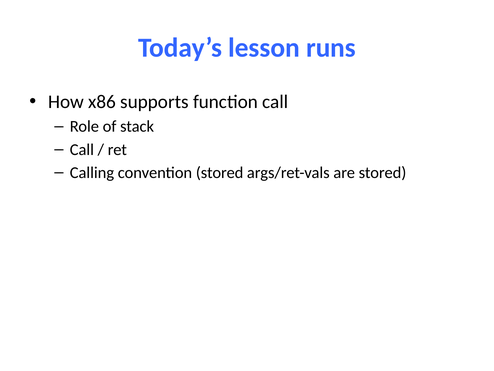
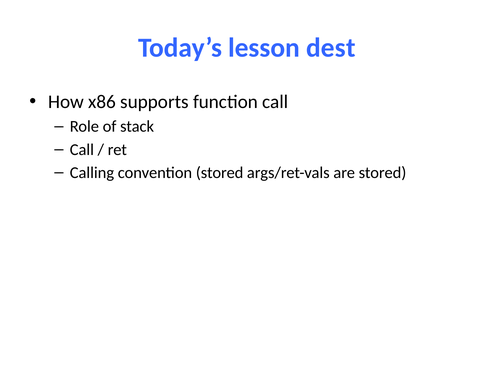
runs: runs -> dest
